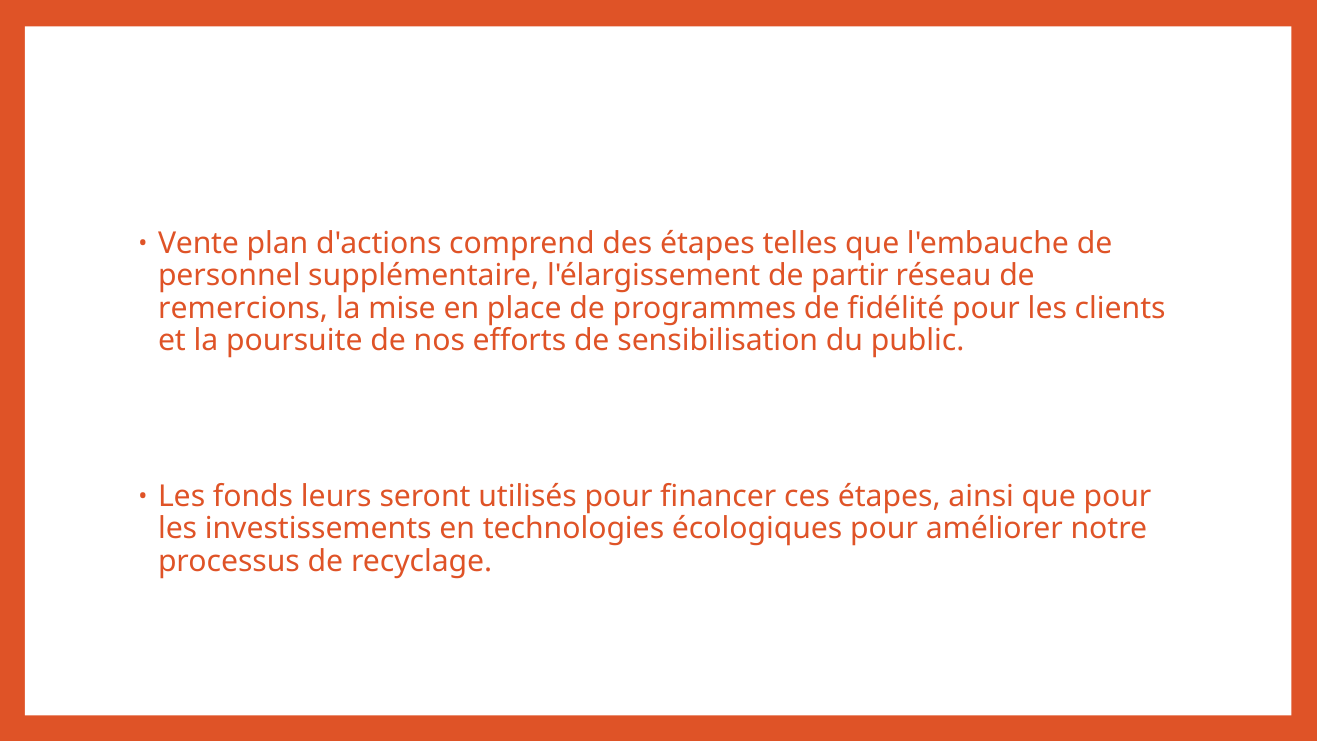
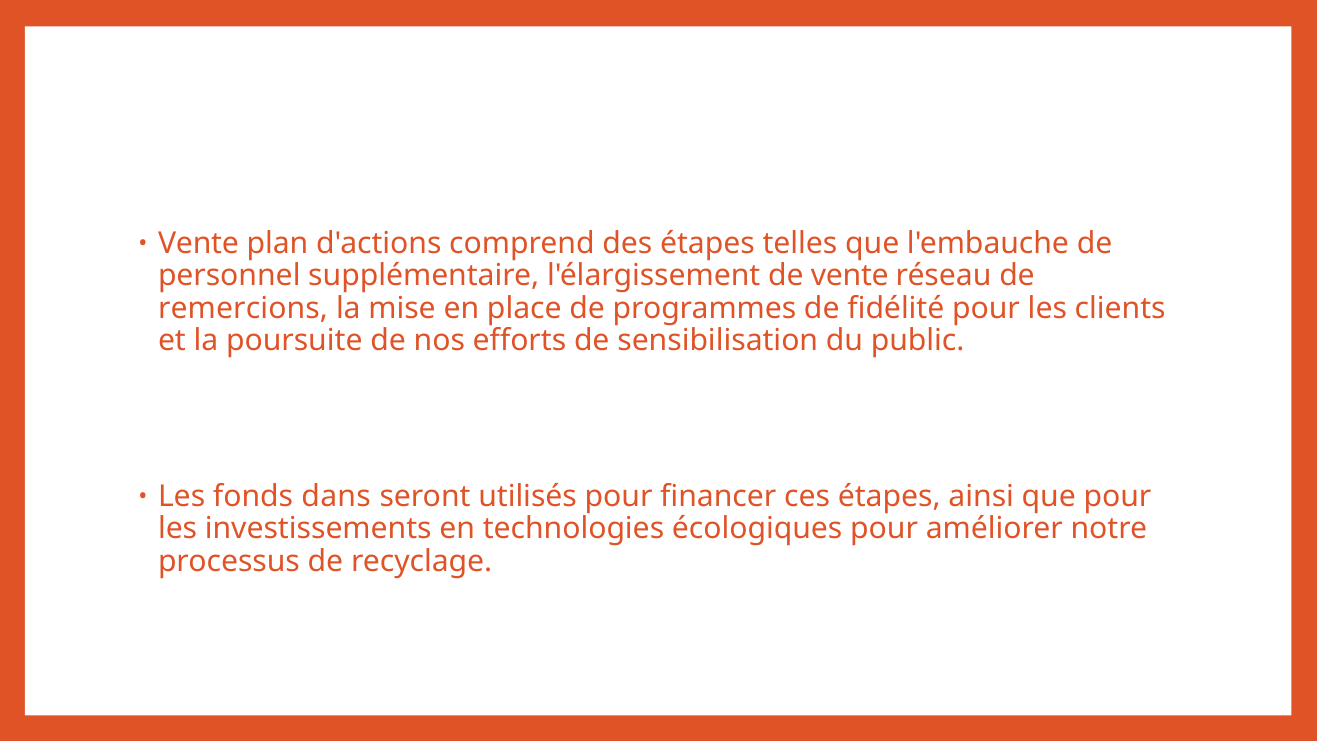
de partir: partir -> vente
leurs: leurs -> dans
